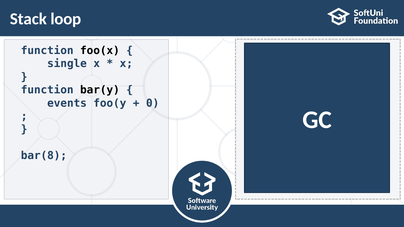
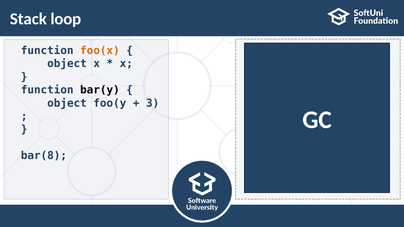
foo(x colour: black -> orange
single at (67, 64): single -> object
events at (67, 103): events -> object
0: 0 -> 3
